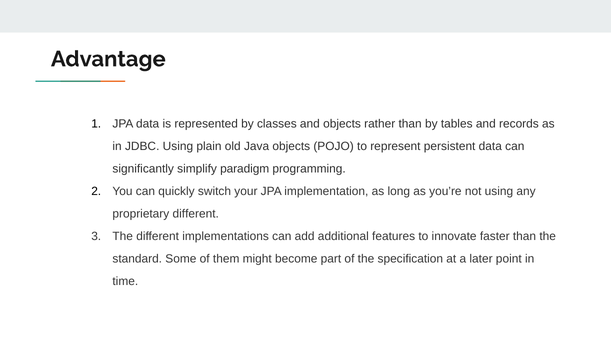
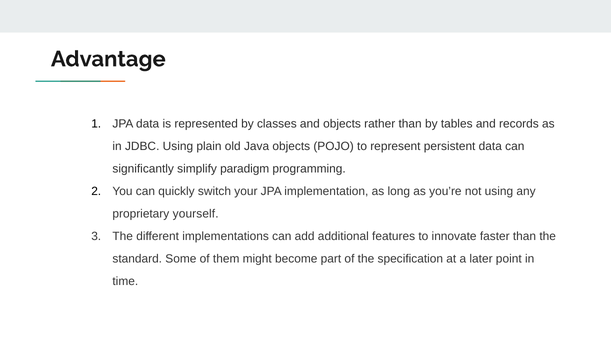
proprietary different: different -> yourself
